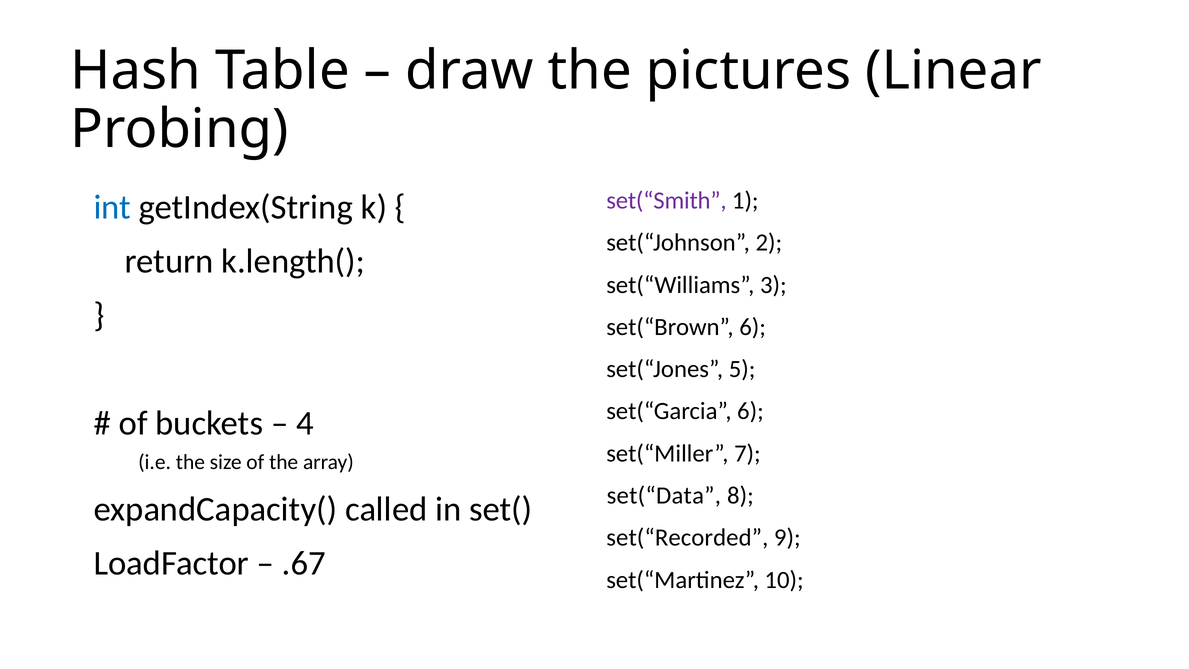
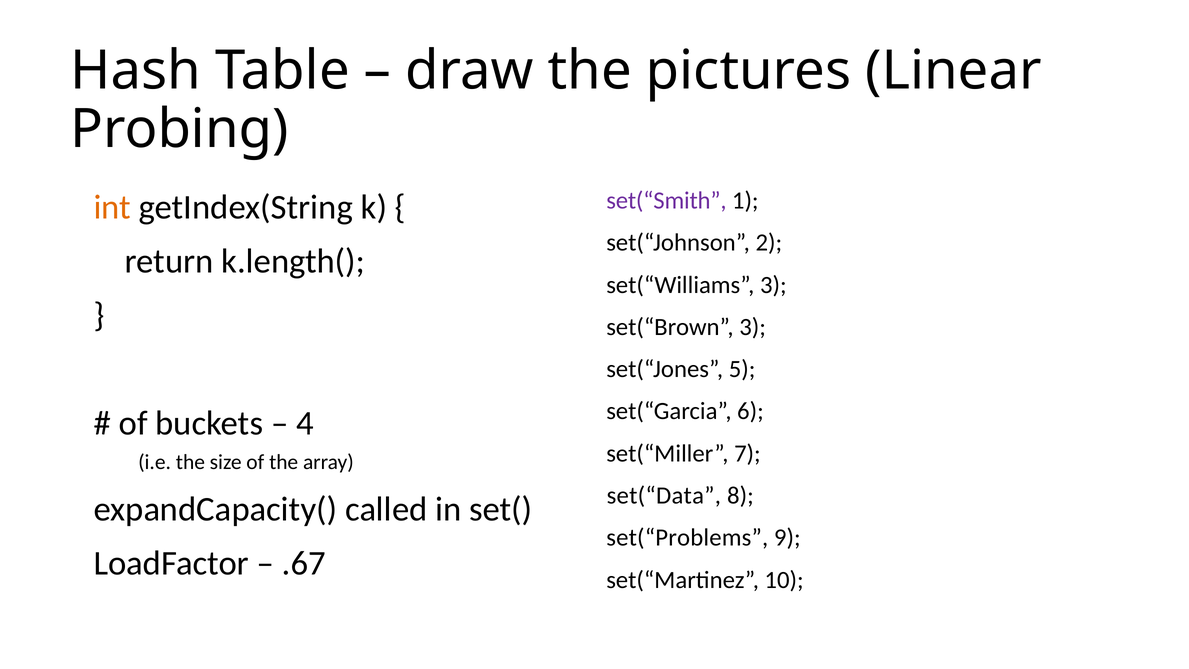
int colour: blue -> orange
set(“Brown 6: 6 -> 3
set(“Recorded: set(“Recorded -> set(“Problems
